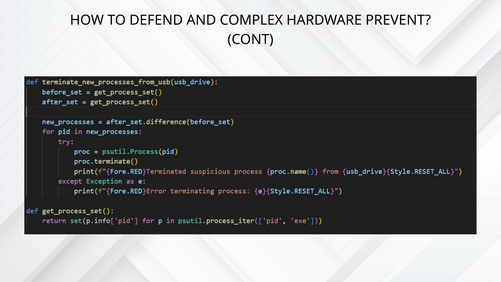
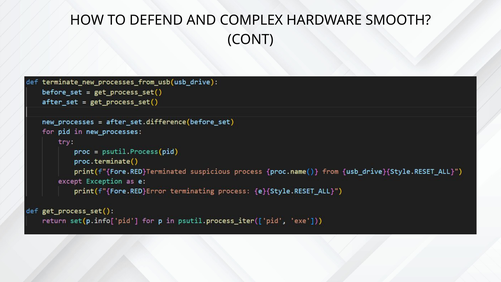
PREVENT: PREVENT -> SMOOTH
